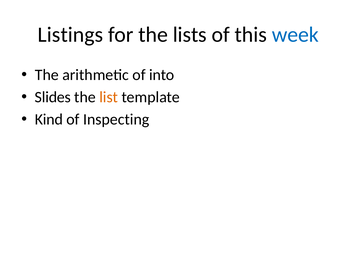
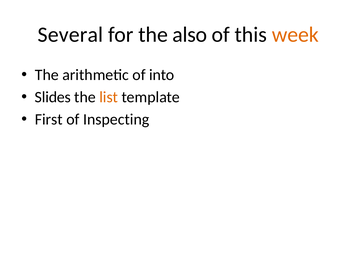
Listings: Listings -> Several
lists: lists -> also
week colour: blue -> orange
Kind: Kind -> First
